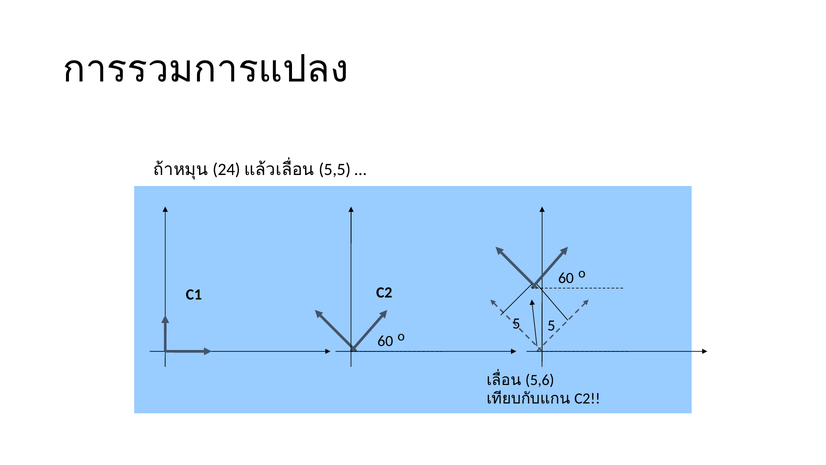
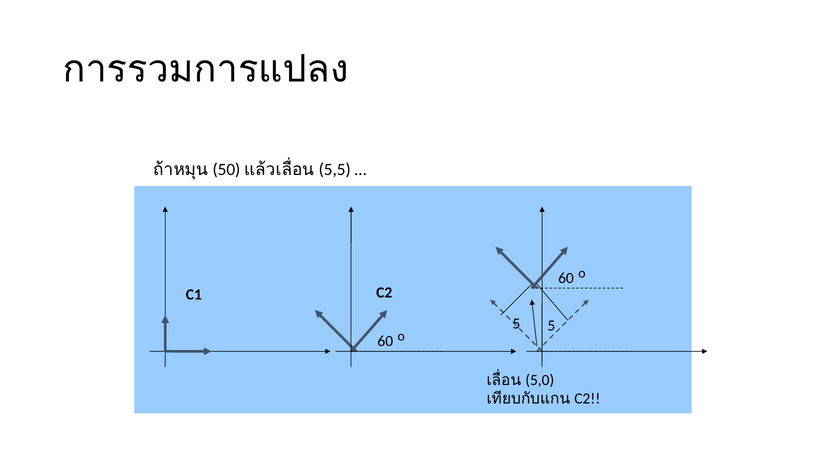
24: 24 -> 50
5,6: 5,6 -> 5,0
